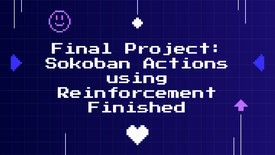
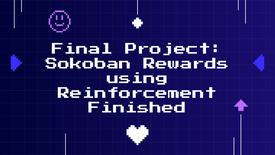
Actions: Actions -> Rewards
